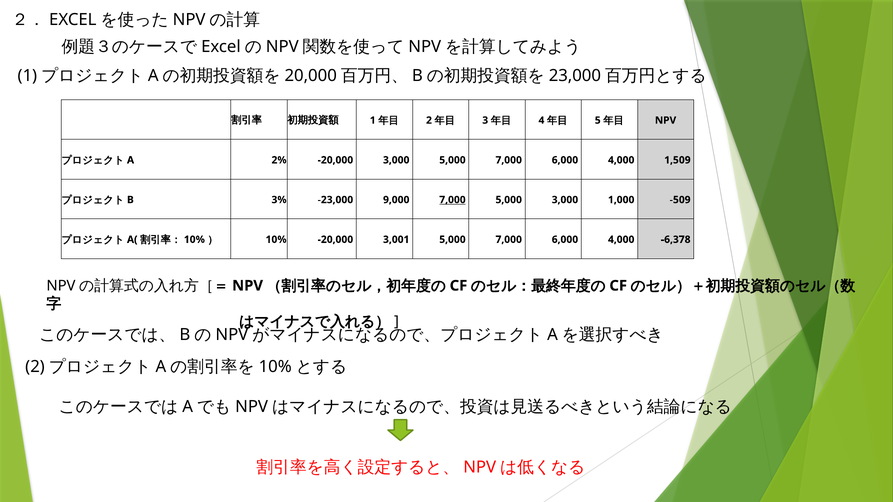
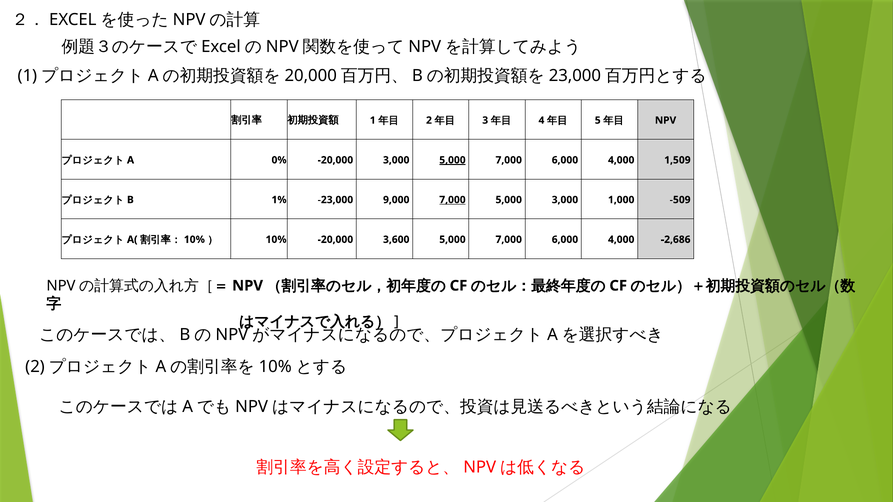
2%: 2% -> 0%
5,000 at (452, 160) underline: none -> present
3%: 3% -> 1%
3,001: 3,001 -> 3,600
-6,378: -6,378 -> -2,686
